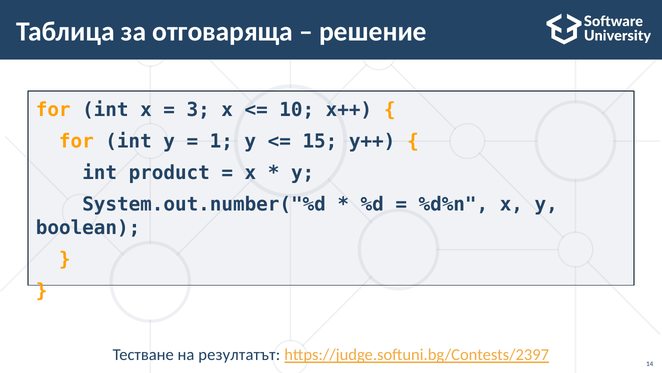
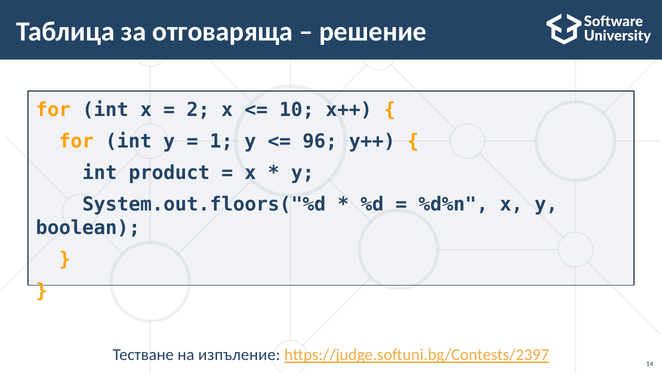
3: 3 -> 2
15: 15 -> 96
System.out.number("%d: System.out.number("%d -> System.out.floors("%d
резултатът: резултатът -> изпъление
